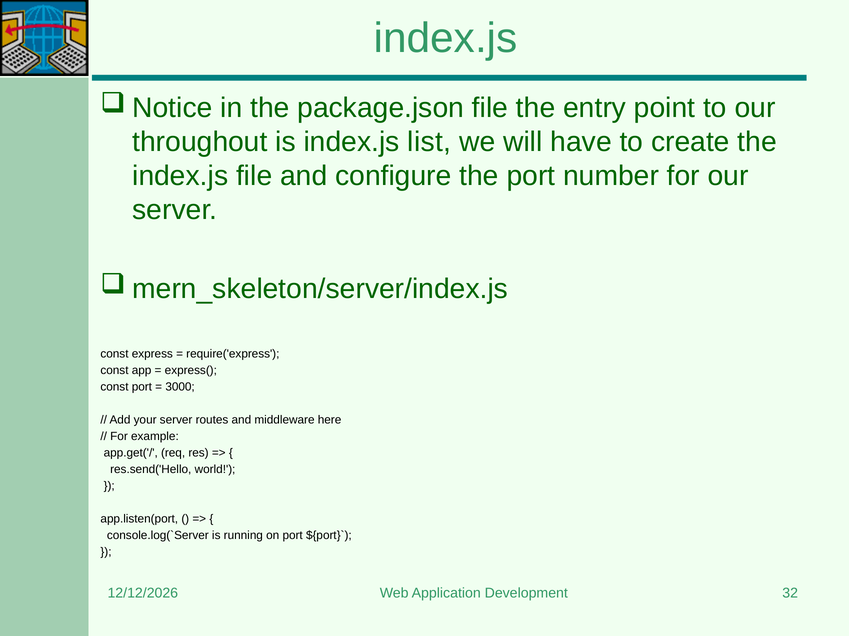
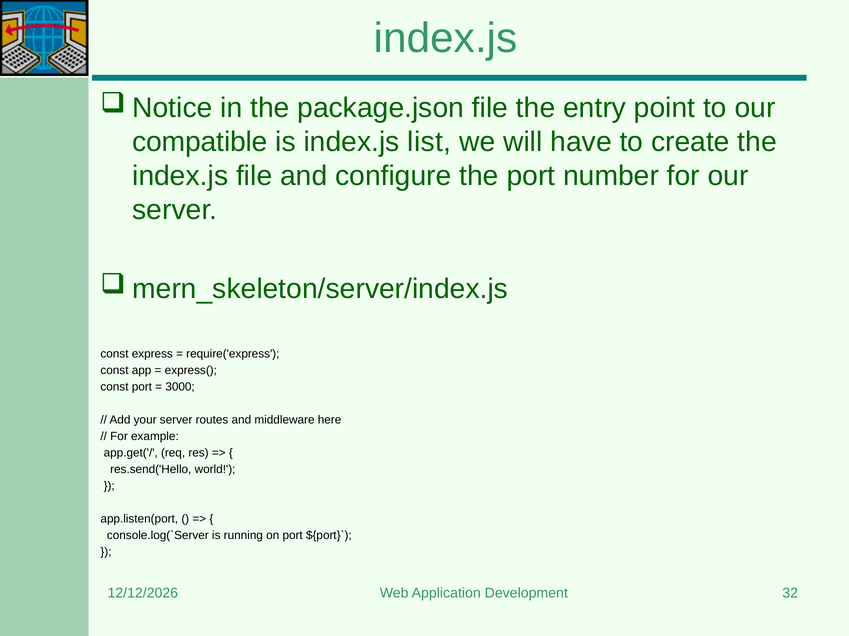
throughout: throughout -> compatible
